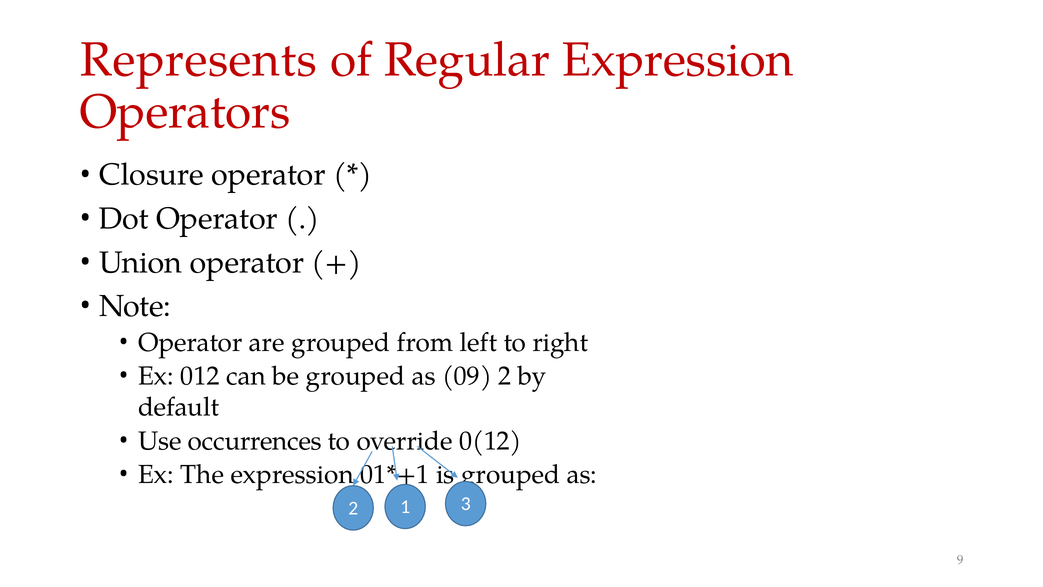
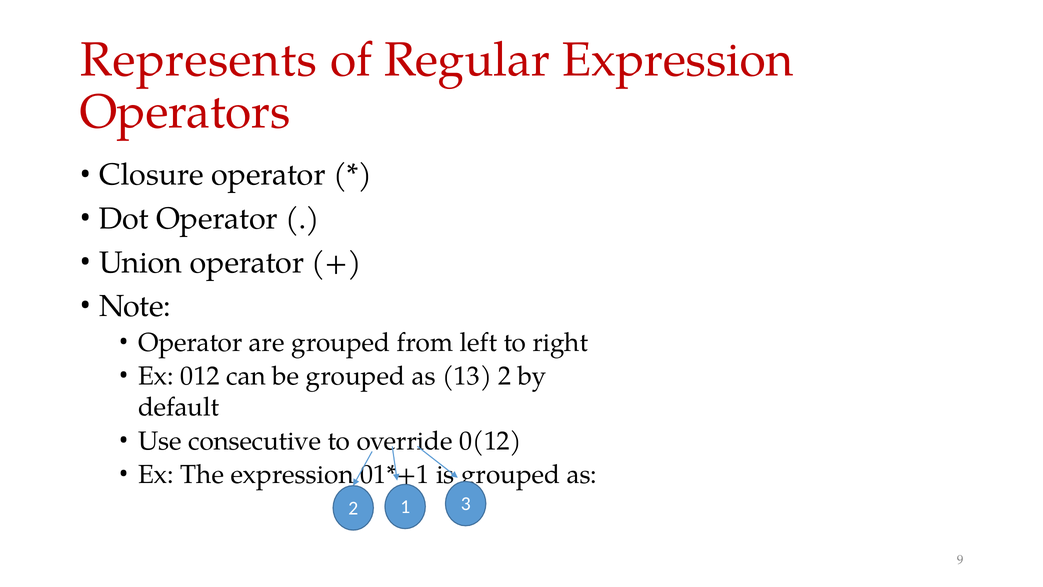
09: 09 -> 13
occurrences: occurrences -> consecutive
